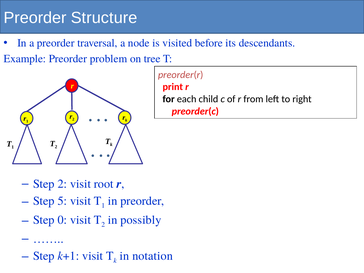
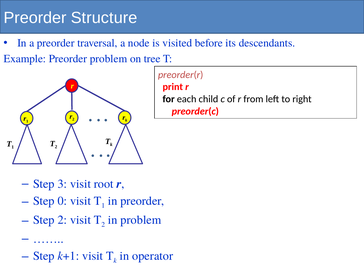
Step 2: 2 -> 3
5: 5 -> 0
Step 0: 0 -> 2
in possibly: possibly -> problem
notation: notation -> operator
